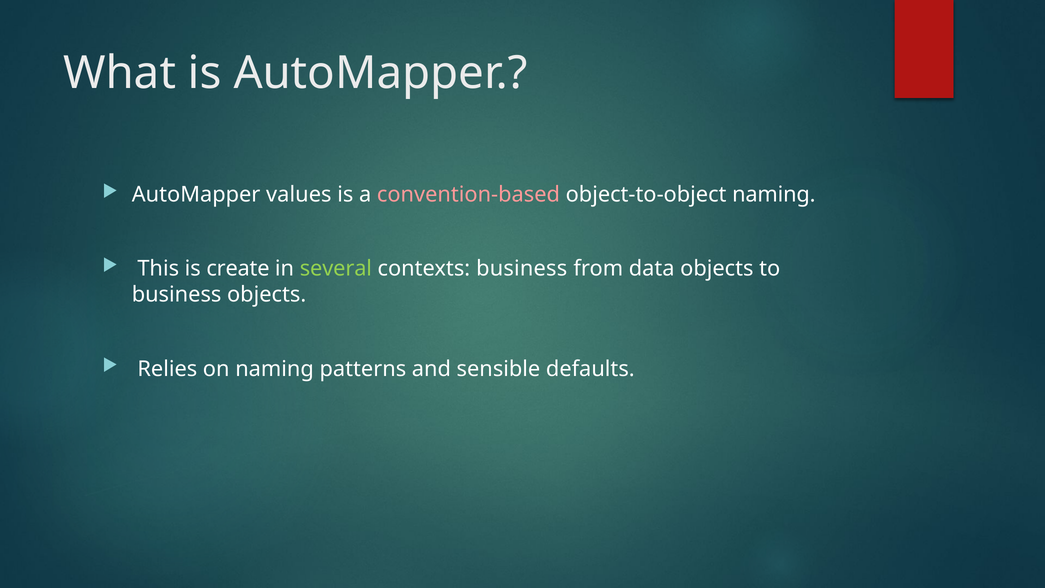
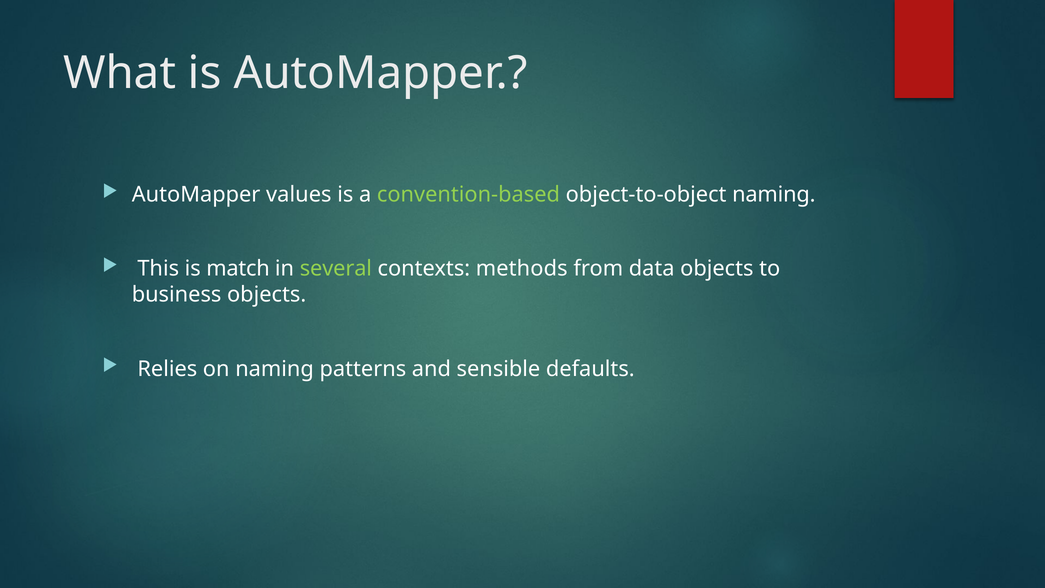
convention-based colour: pink -> light green
create: create -> match
contexts business: business -> methods
